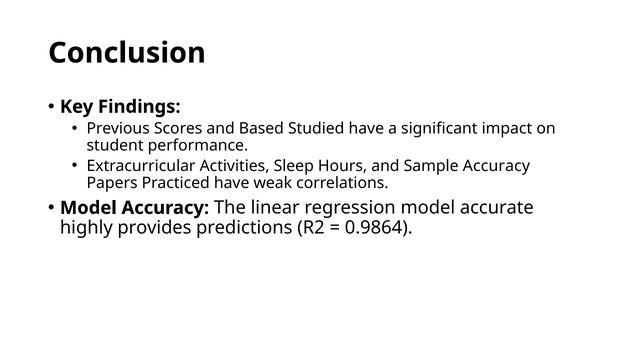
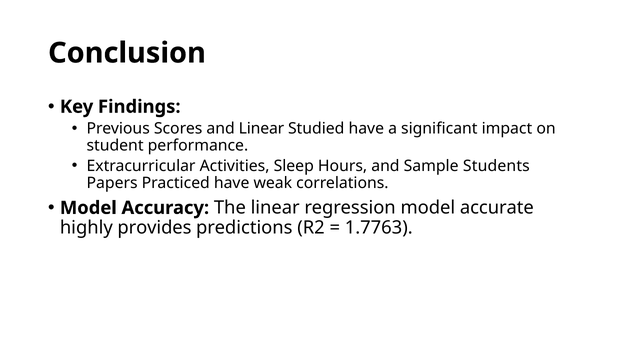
and Based: Based -> Linear
Sample Accuracy: Accuracy -> Students
0.9864: 0.9864 -> 1.7763
